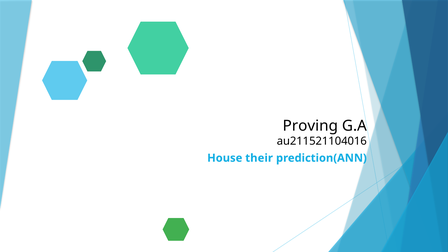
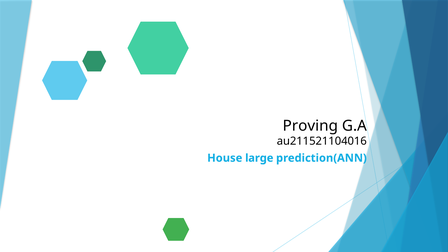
their: their -> large
